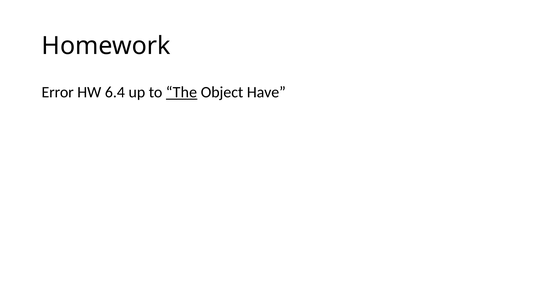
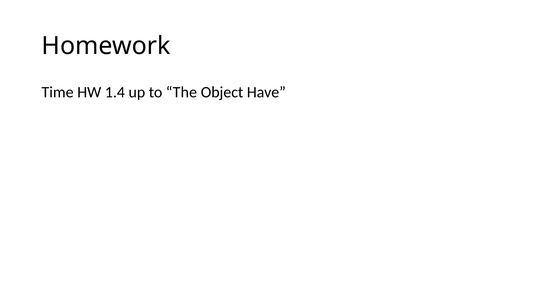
Error: Error -> Time
6.4: 6.4 -> 1.4
The underline: present -> none
